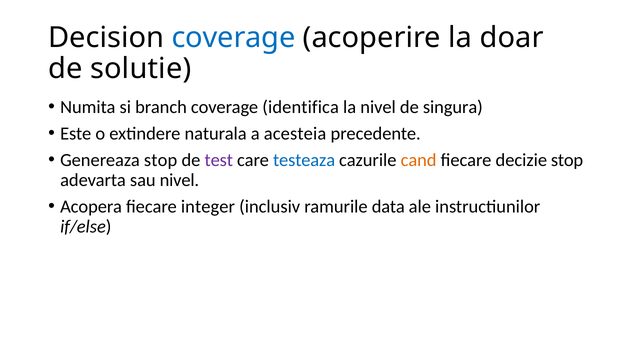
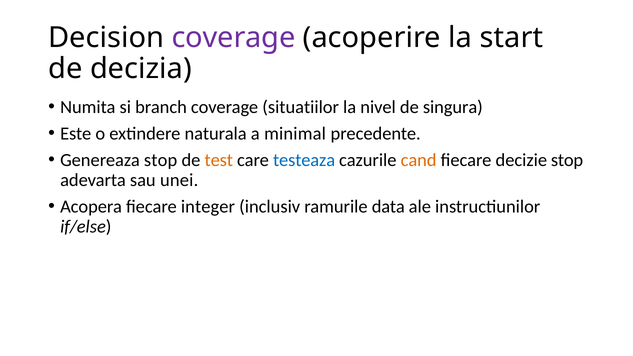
coverage at (234, 37) colour: blue -> purple
doar: doar -> start
solutie: solutie -> decizia
identifica: identifica -> situatiilor
acesteia: acesteia -> minimal
test colour: purple -> orange
sau nivel: nivel -> unei
